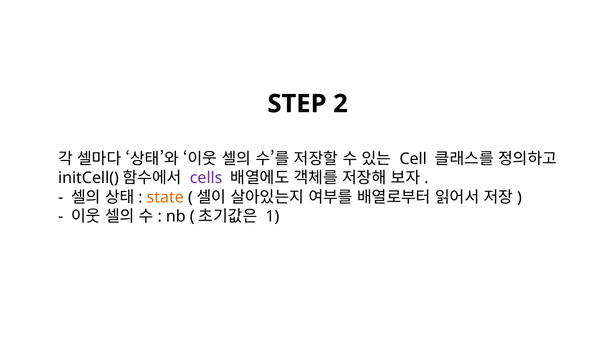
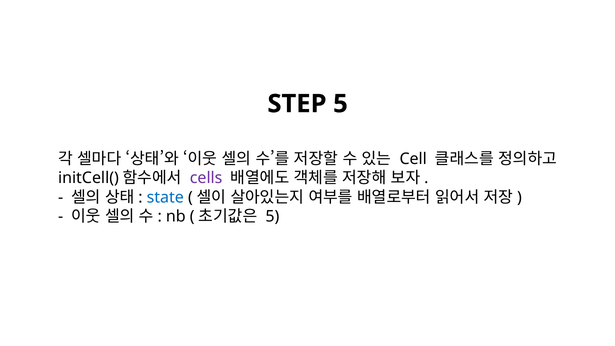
STEP 2: 2 -> 5
state colour: orange -> blue
1 at (272, 216): 1 -> 5
